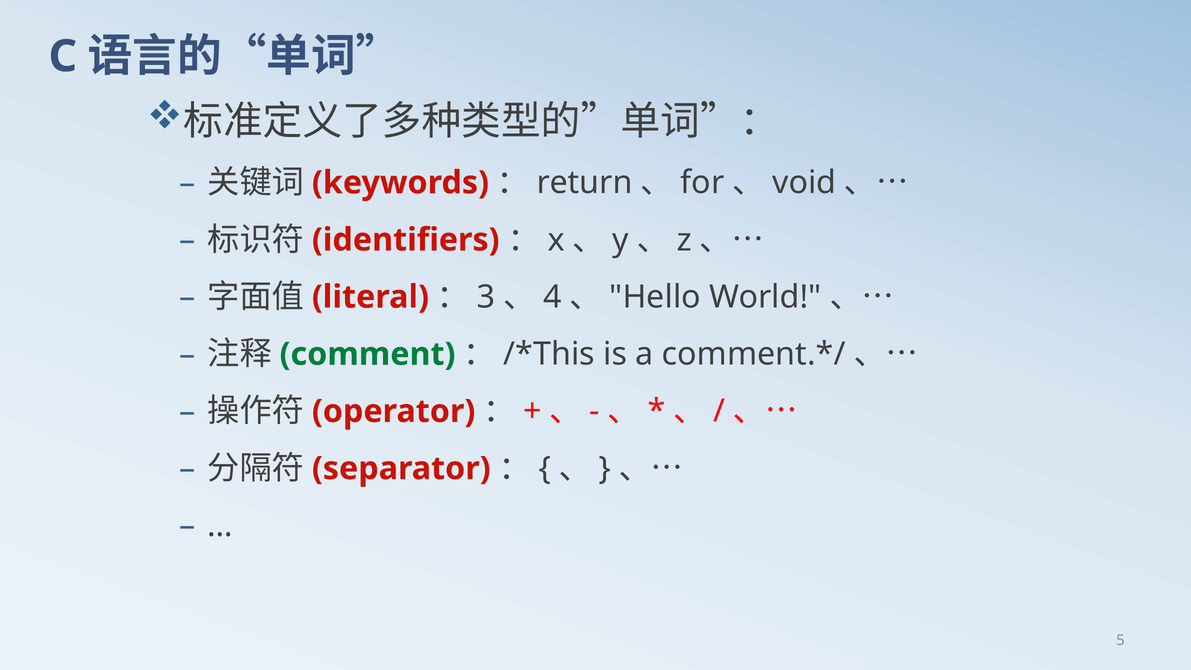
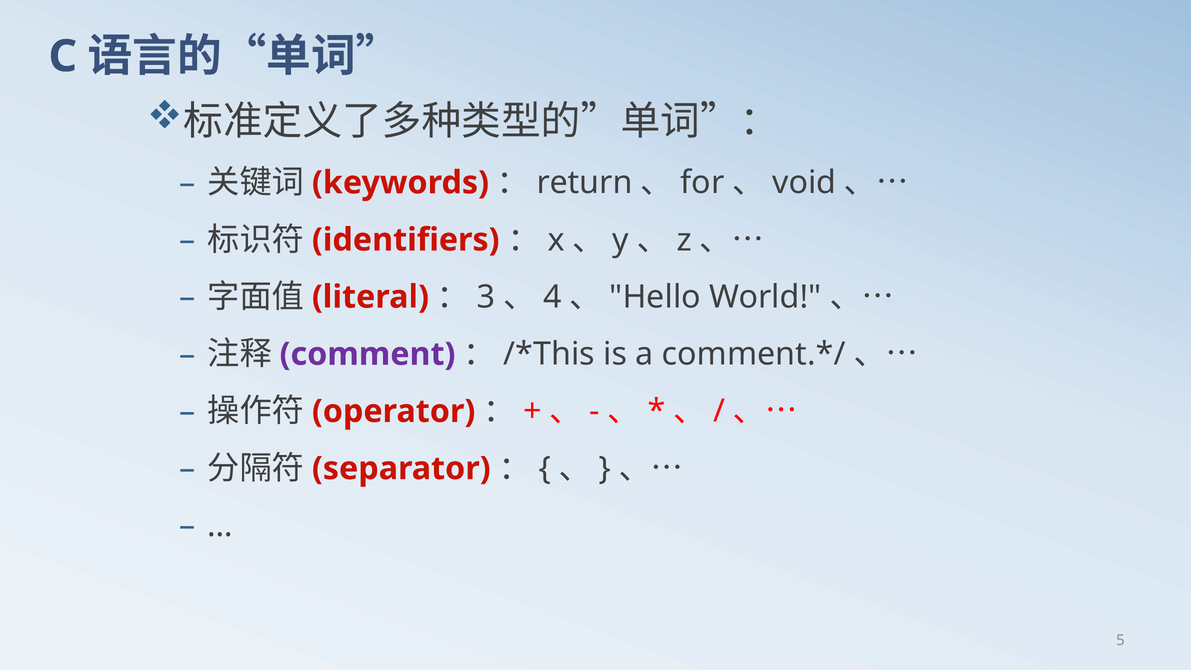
comment colour: green -> purple
